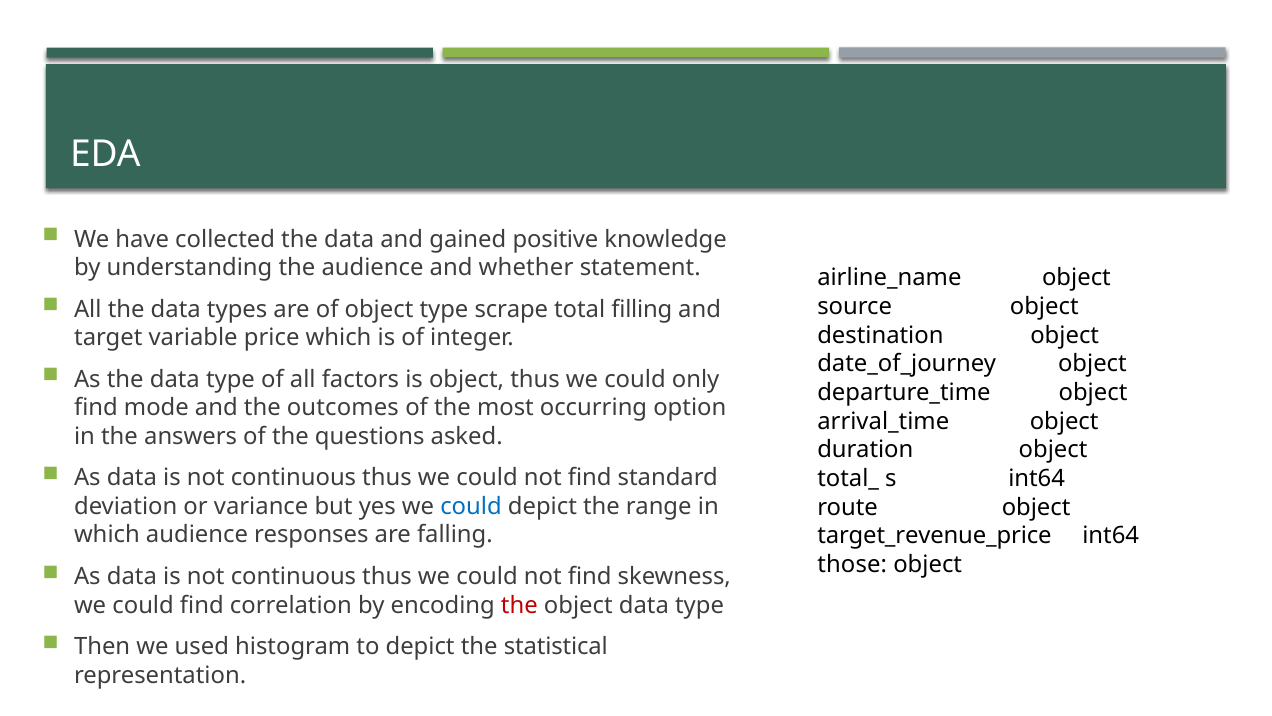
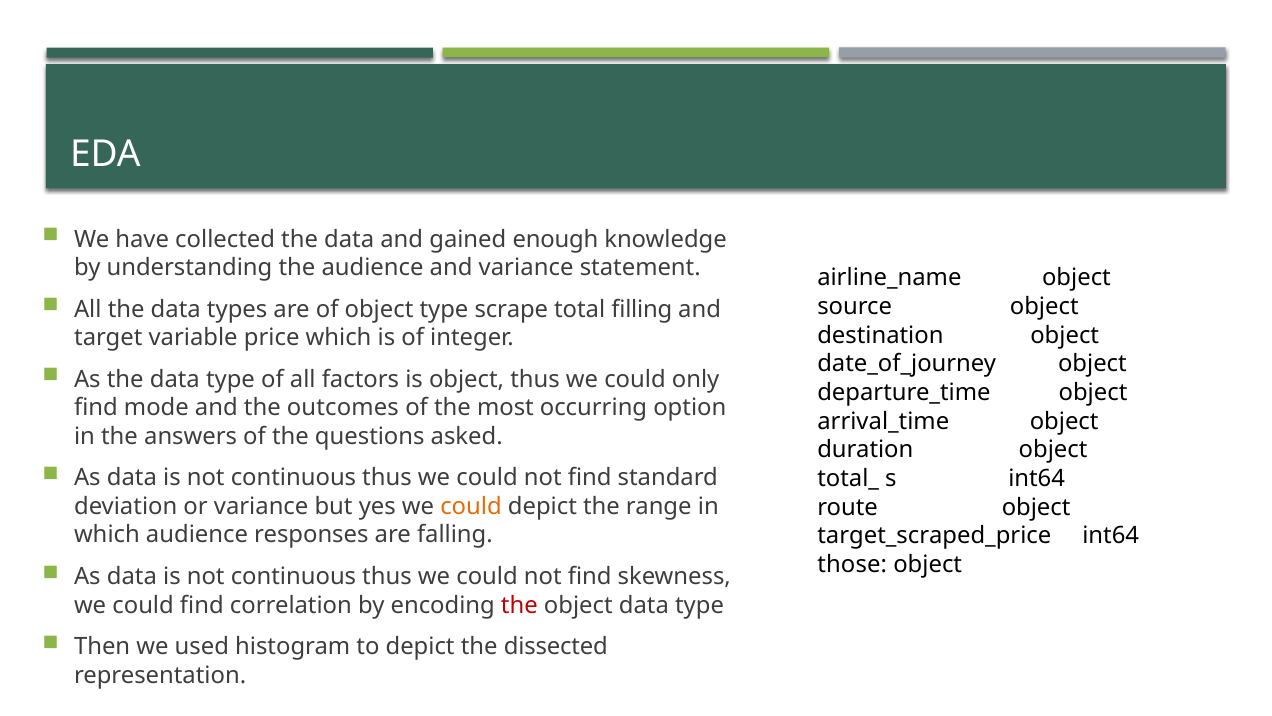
positive: positive -> enough
and whether: whether -> variance
could at (471, 506) colour: blue -> orange
target_revenue_price: target_revenue_price -> target_scraped_price
statistical: statistical -> dissected
